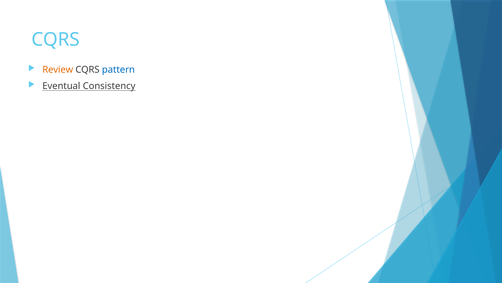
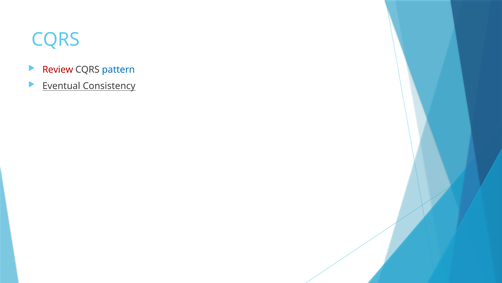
Review colour: orange -> red
